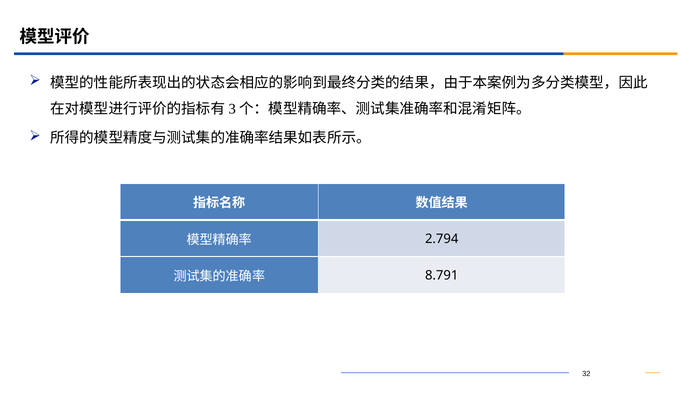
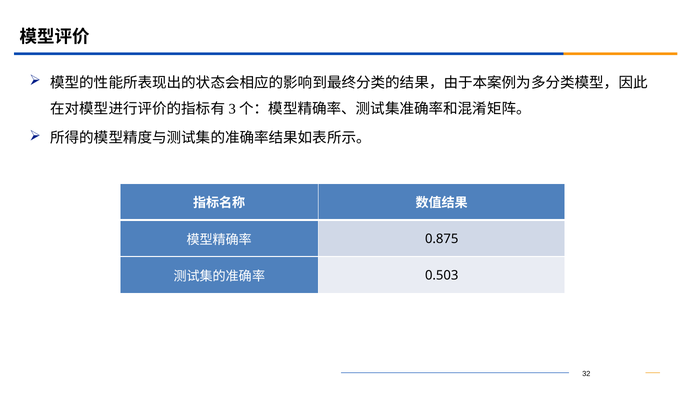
2.794: 2.794 -> 0.875
8.791: 8.791 -> 0.503
